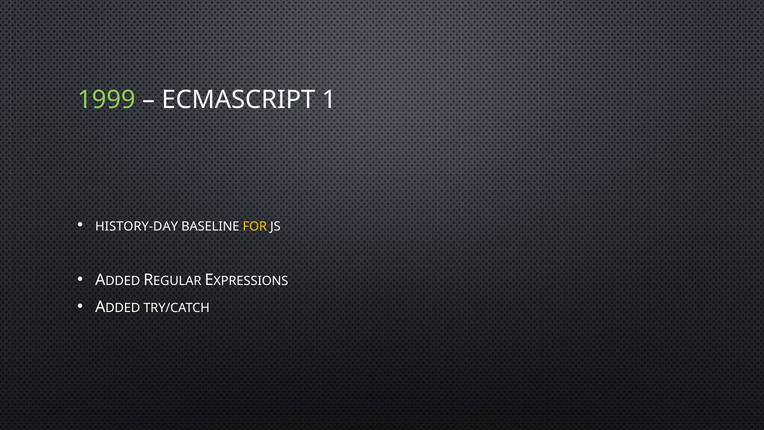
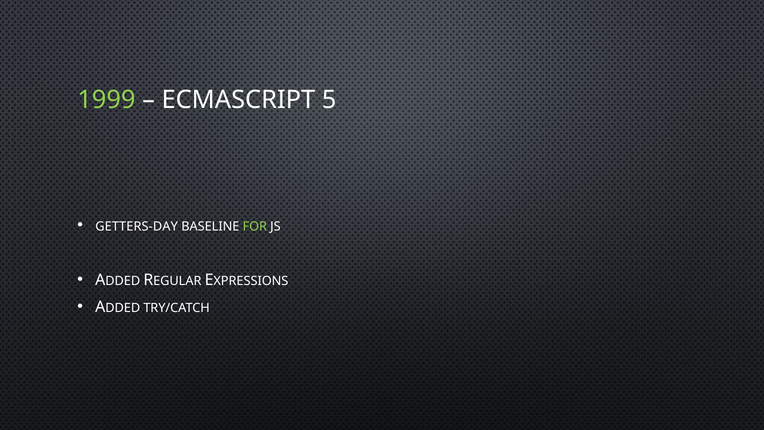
1: 1 -> 5
HISTORY-DAY: HISTORY-DAY -> GETTERS-DAY
FOR colour: yellow -> light green
